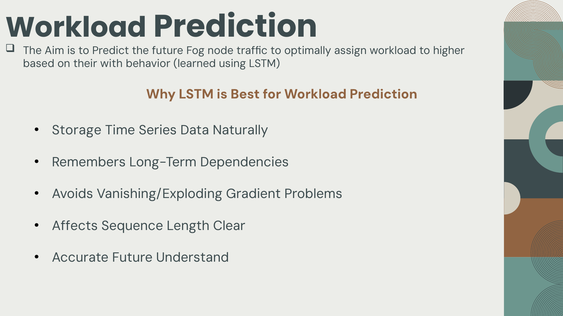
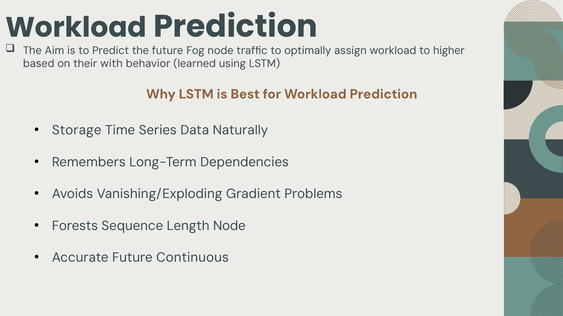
Affects: Affects -> Forests
Length Clear: Clear -> Node
Understand: Understand -> Continuous
